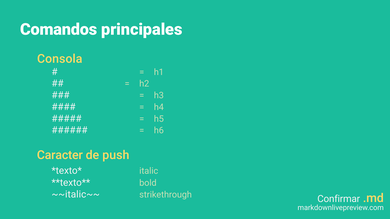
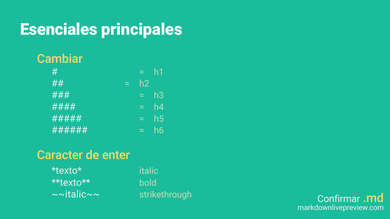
Comandos: Comandos -> Esenciales
Consola: Consola -> Cambiar
push: push -> enter
